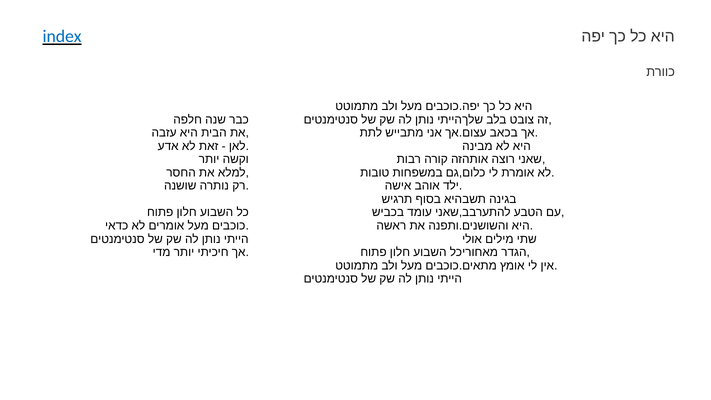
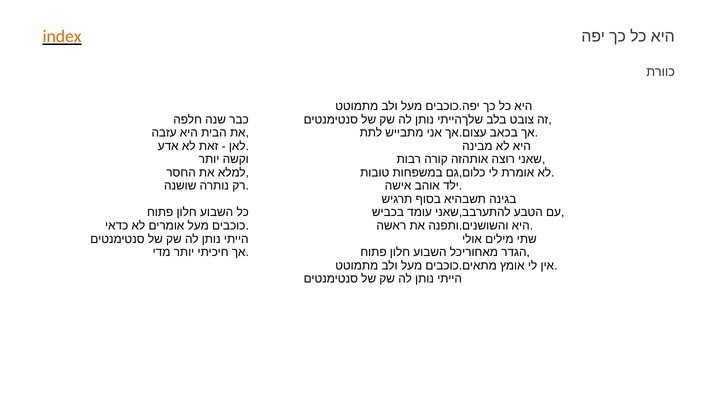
index colour: blue -> orange
